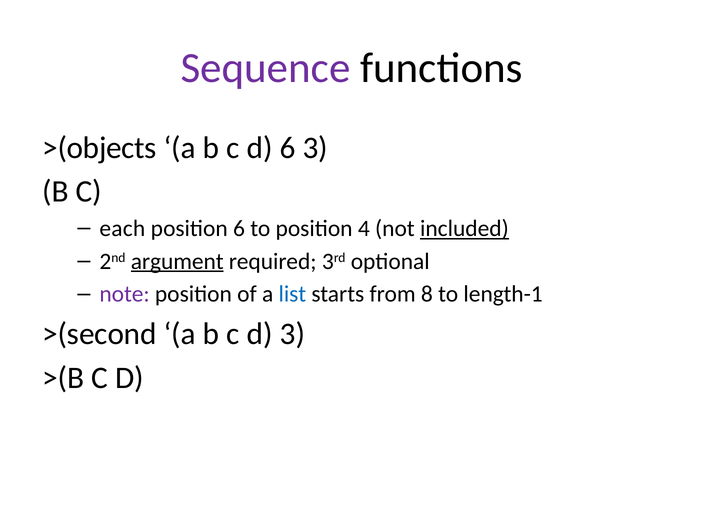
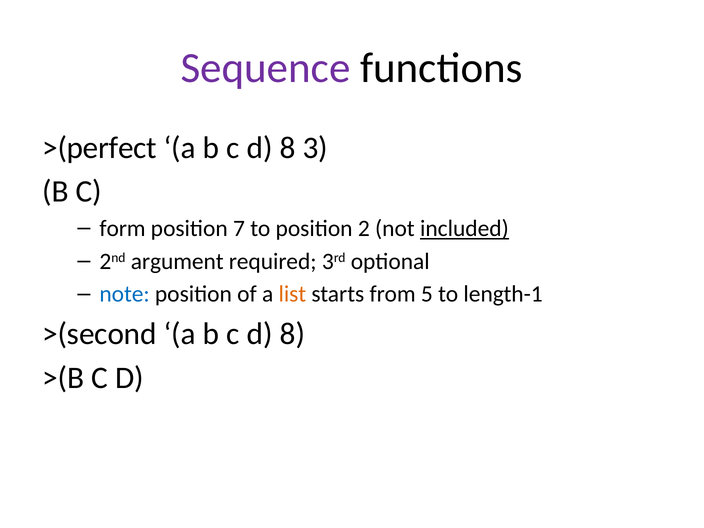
>(objects: >(objects -> >(perfect
6 at (288, 148): 6 -> 8
each: each -> form
position 6: 6 -> 7
4: 4 -> 2
argument underline: present -> none
note colour: purple -> blue
list colour: blue -> orange
8: 8 -> 5
3 at (292, 334): 3 -> 8
